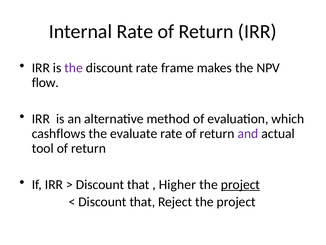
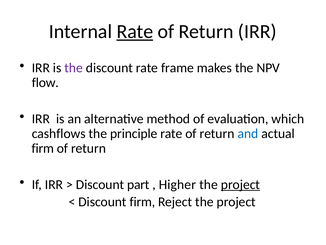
Rate at (135, 32) underline: none -> present
evaluate: evaluate -> principle
and colour: purple -> blue
tool at (43, 148): tool -> firm
that at (138, 184): that -> part
that at (142, 201): that -> firm
